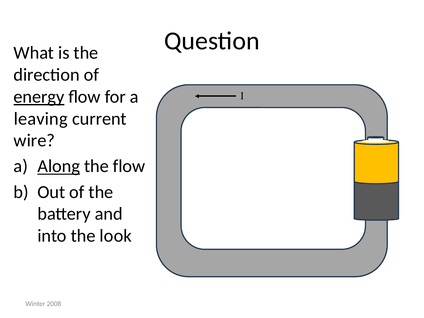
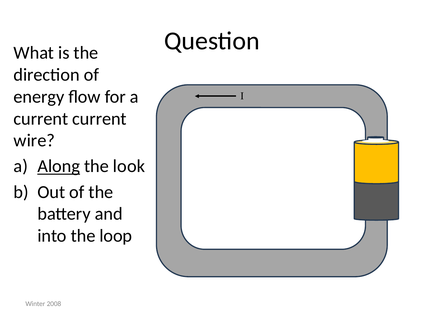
energy underline: present -> none
leaving at (41, 119): leaving -> current
the flow: flow -> look
look: look -> loop
